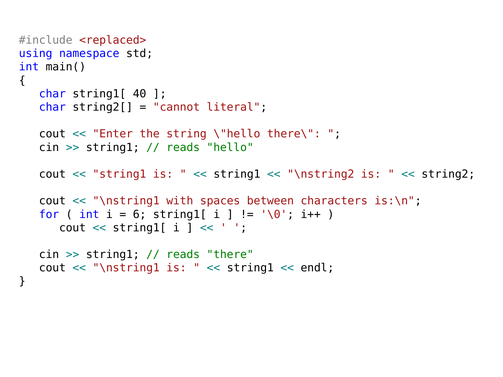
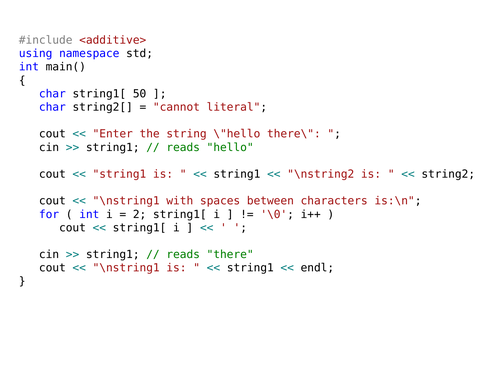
<replaced>: <replaced> -> <additive>
40: 40 -> 50
6: 6 -> 2
